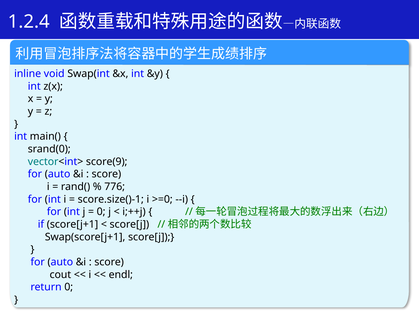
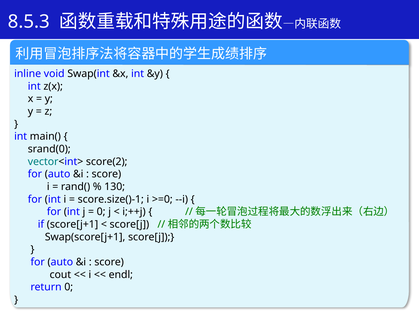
1.2.4: 1.2.4 -> 8.5.3
score(9: score(9 -> score(2
776: 776 -> 130
